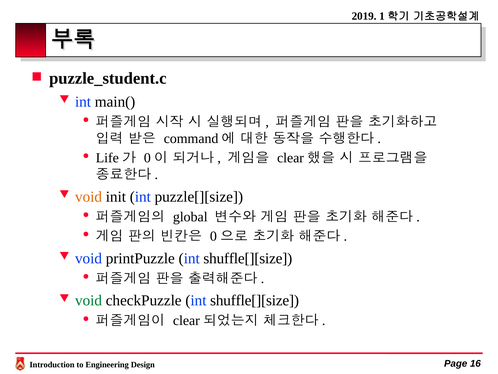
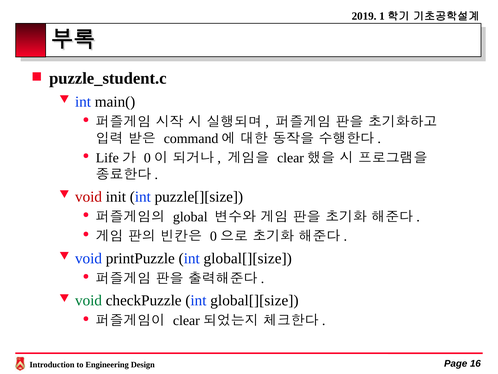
void at (89, 196) colour: orange -> red
printPuzzle int shuffle[][size: shuffle[][size -> global[][size
checkPuzzle int shuffle[][size: shuffle[][size -> global[][size
